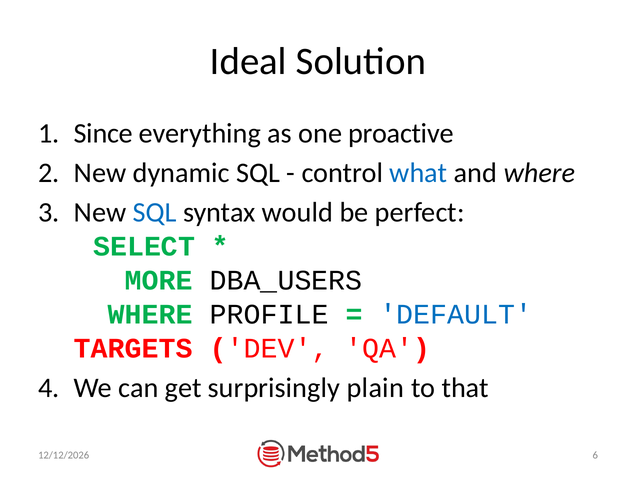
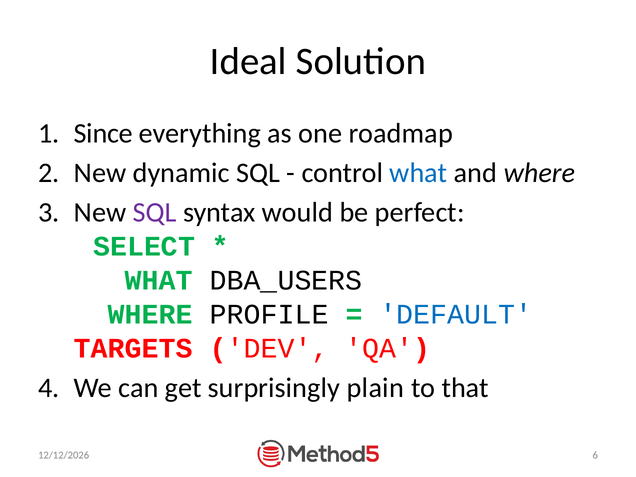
proactive: proactive -> roadmap
SQL at (155, 213) colour: blue -> purple
MORE at (159, 281): MORE -> WHAT
